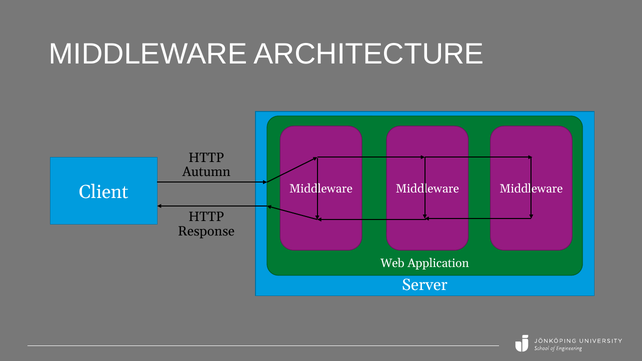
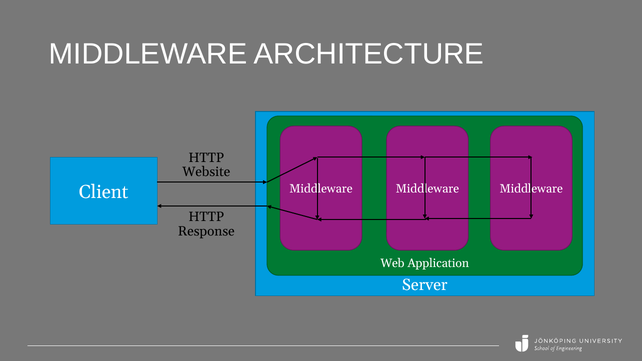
Autumn: Autumn -> Website
